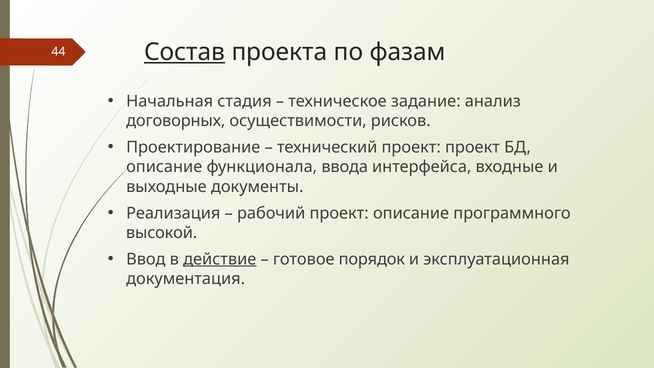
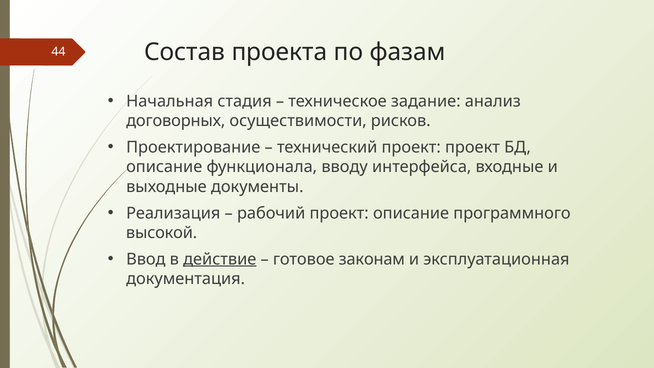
Состав underline: present -> none
ввода: ввода -> вводу
порядок: порядок -> законам
